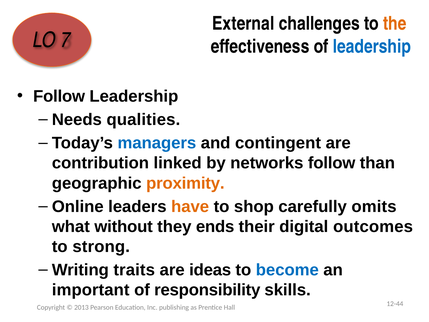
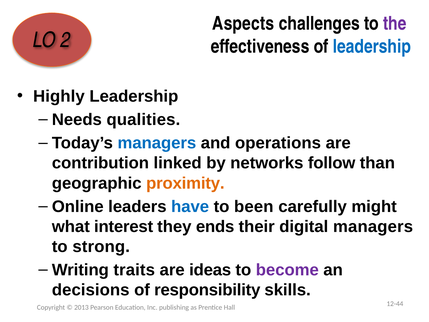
External: External -> Aspects
the colour: orange -> purple
7: 7 -> 2
Follow at (59, 96): Follow -> Highly
contingent: contingent -> operations
have colour: orange -> blue
shop: shop -> been
omits: omits -> might
without: without -> interest
digital outcomes: outcomes -> managers
become colour: blue -> purple
important: important -> decisions
